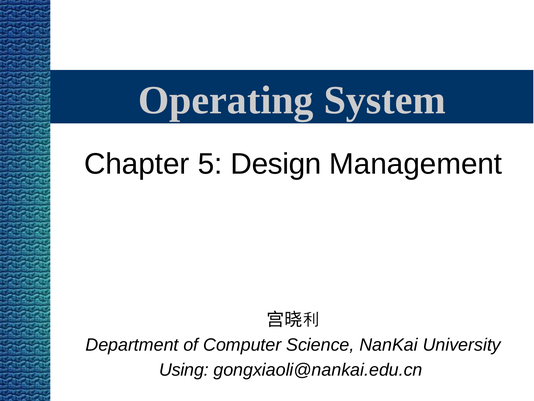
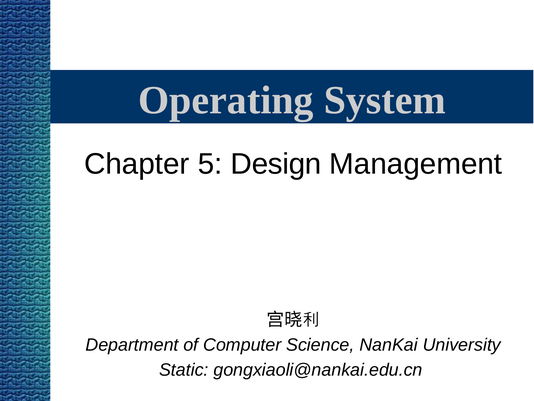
Using: Using -> Static
